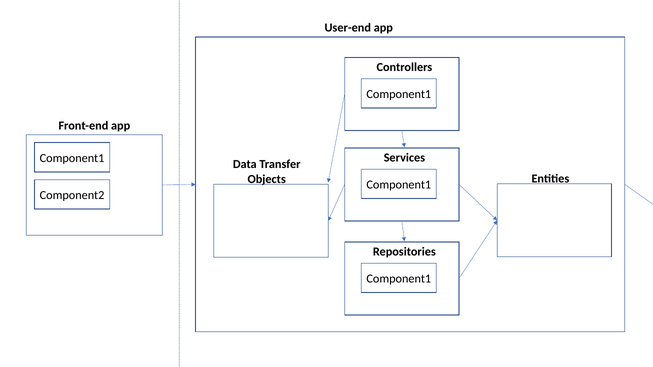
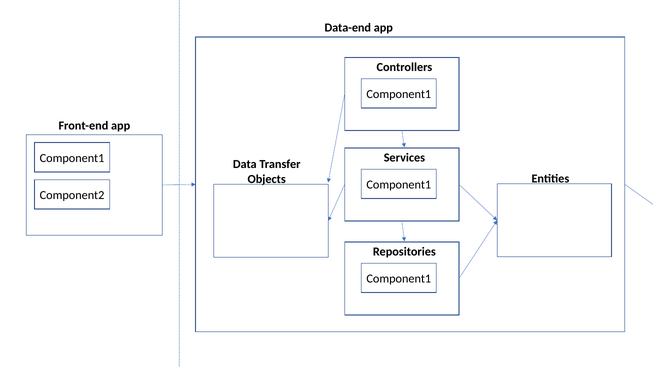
User-end: User-end -> Data-end
